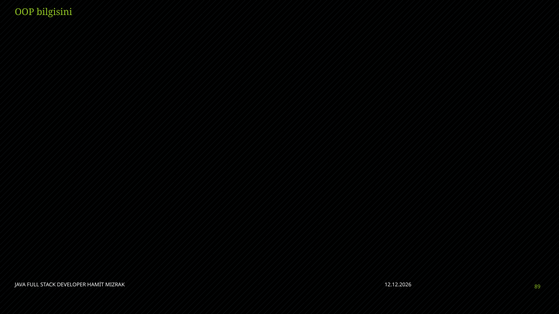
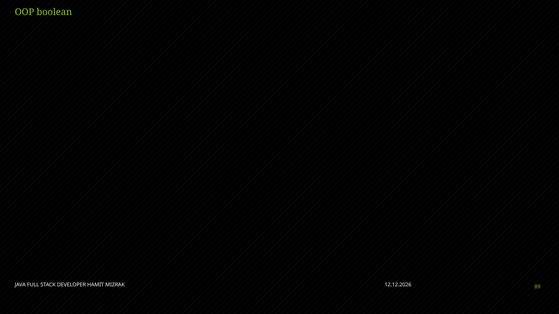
bilgisini: bilgisini -> boolean
